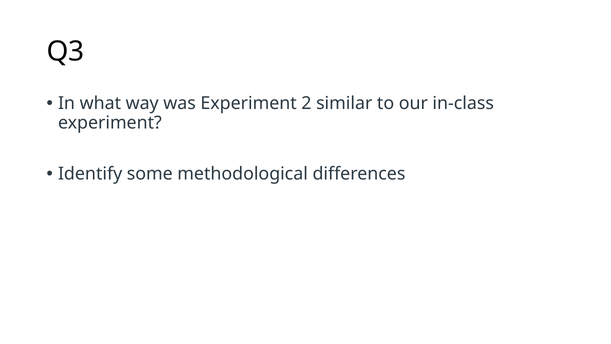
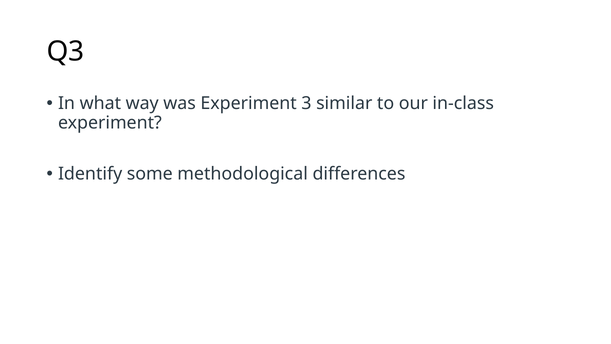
2: 2 -> 3
